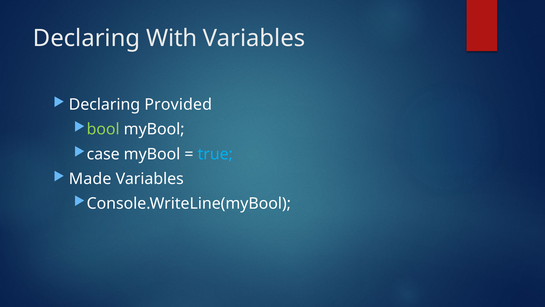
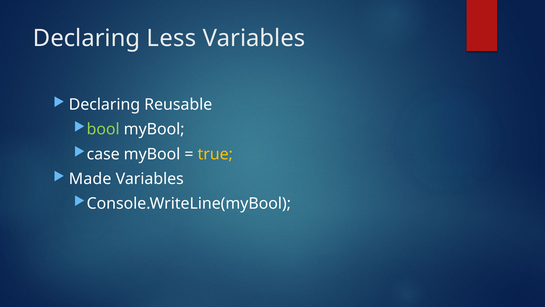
With: With -> Less
Provided: Provided -> Reusable
true colour: light blue -> yellow
